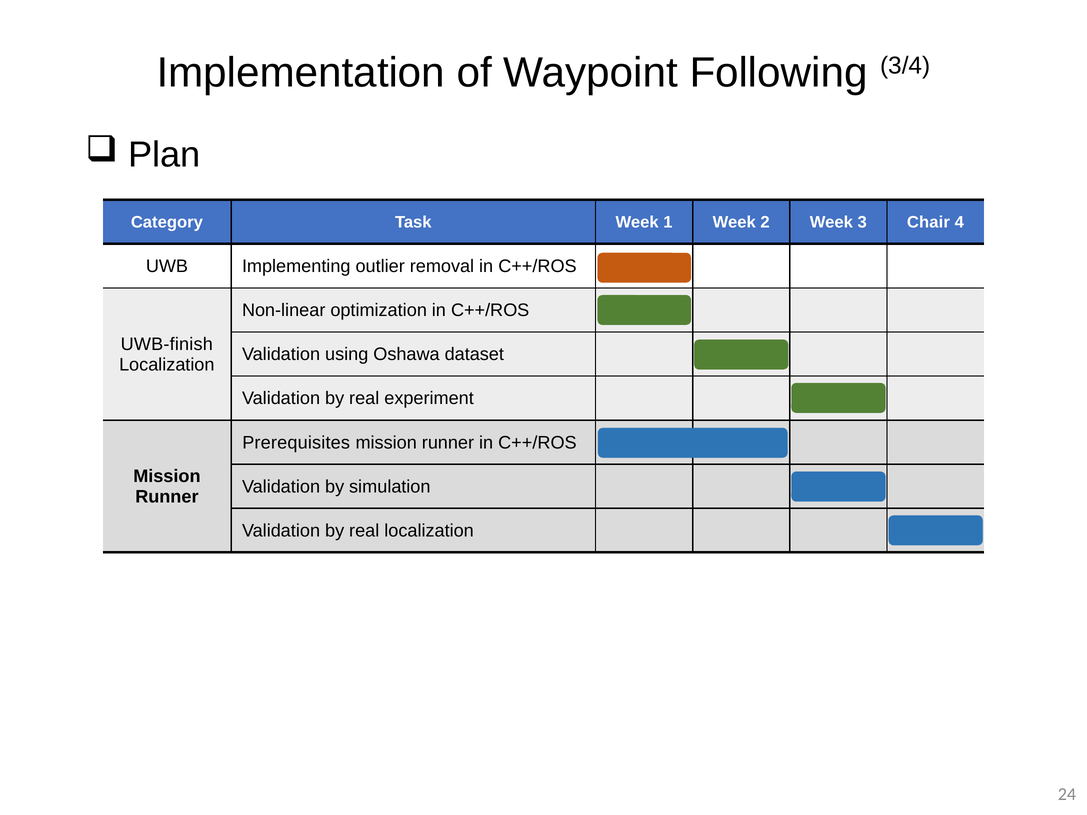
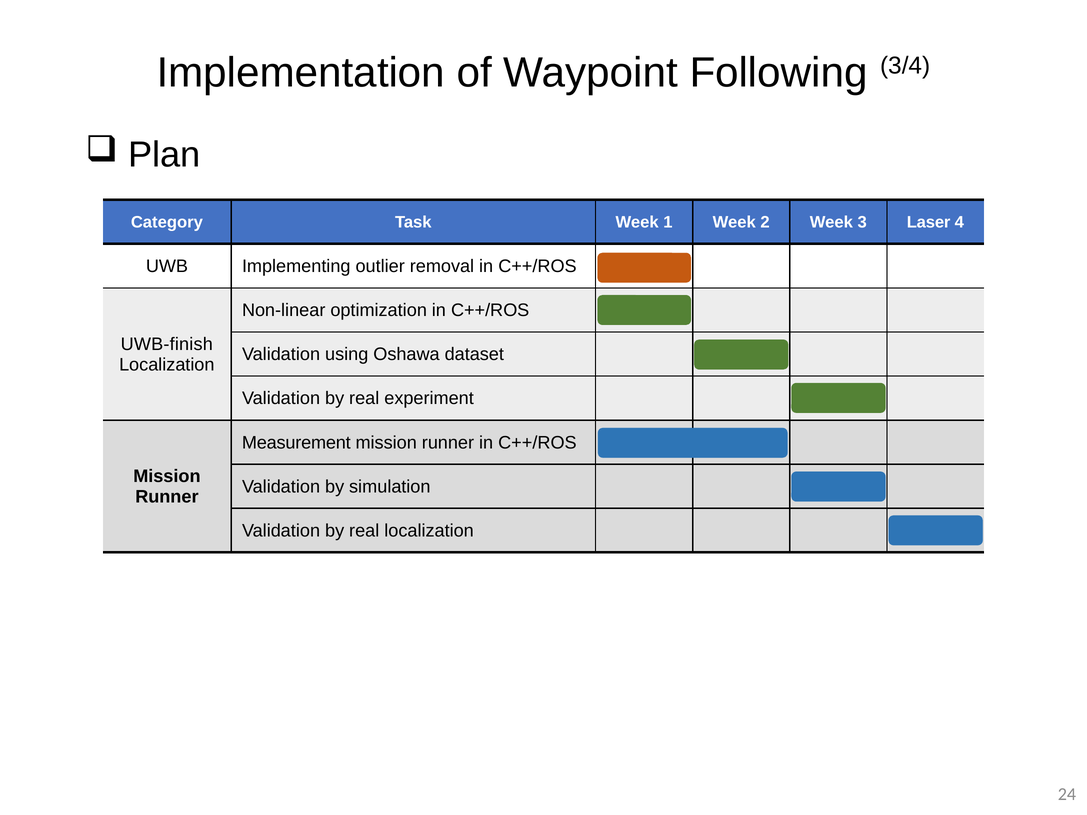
Chair: Chair -> Laser
Prerequisites: Prerequisites -> Measurement
